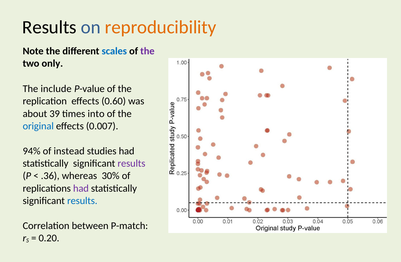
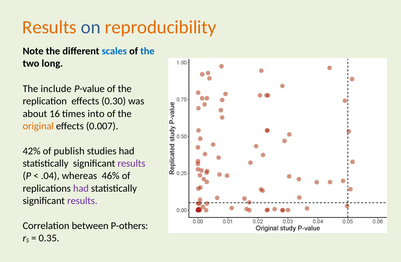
Results at (49, 27) colour: black -> orange
the at (147, 51) colour: purple -> blue
only: only -> long
0.60: 0.60 -> 0.30
39: 39 -> 16
original colour: blue -> orange
94%: 94% -> 42%
instead: instead -> publish
.36: .36 -> .04
30%: 30% -> 46%
results at (82, 201) colour: blue -> purple
P-match: P-match -> P-others
0.20: 0.20 -> 0.35
